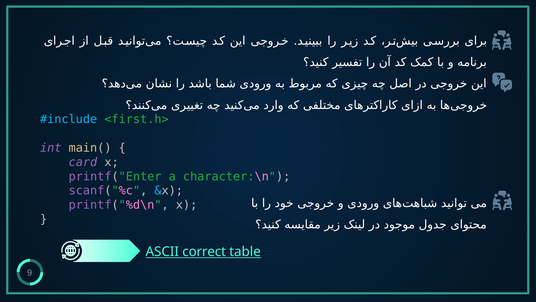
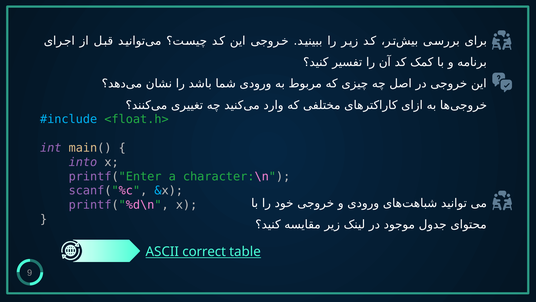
<first.h>: <first.h> -> <float.h>
card: card -> into
